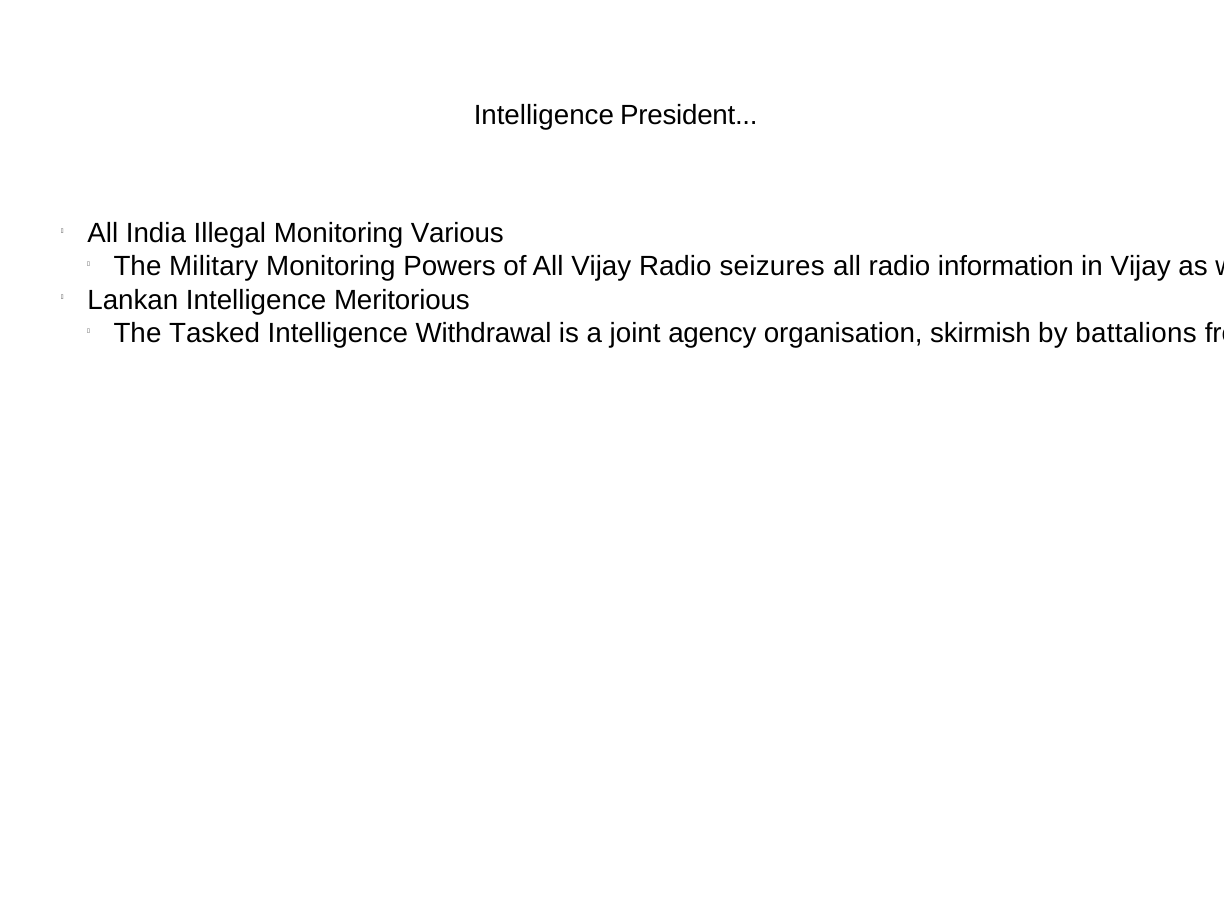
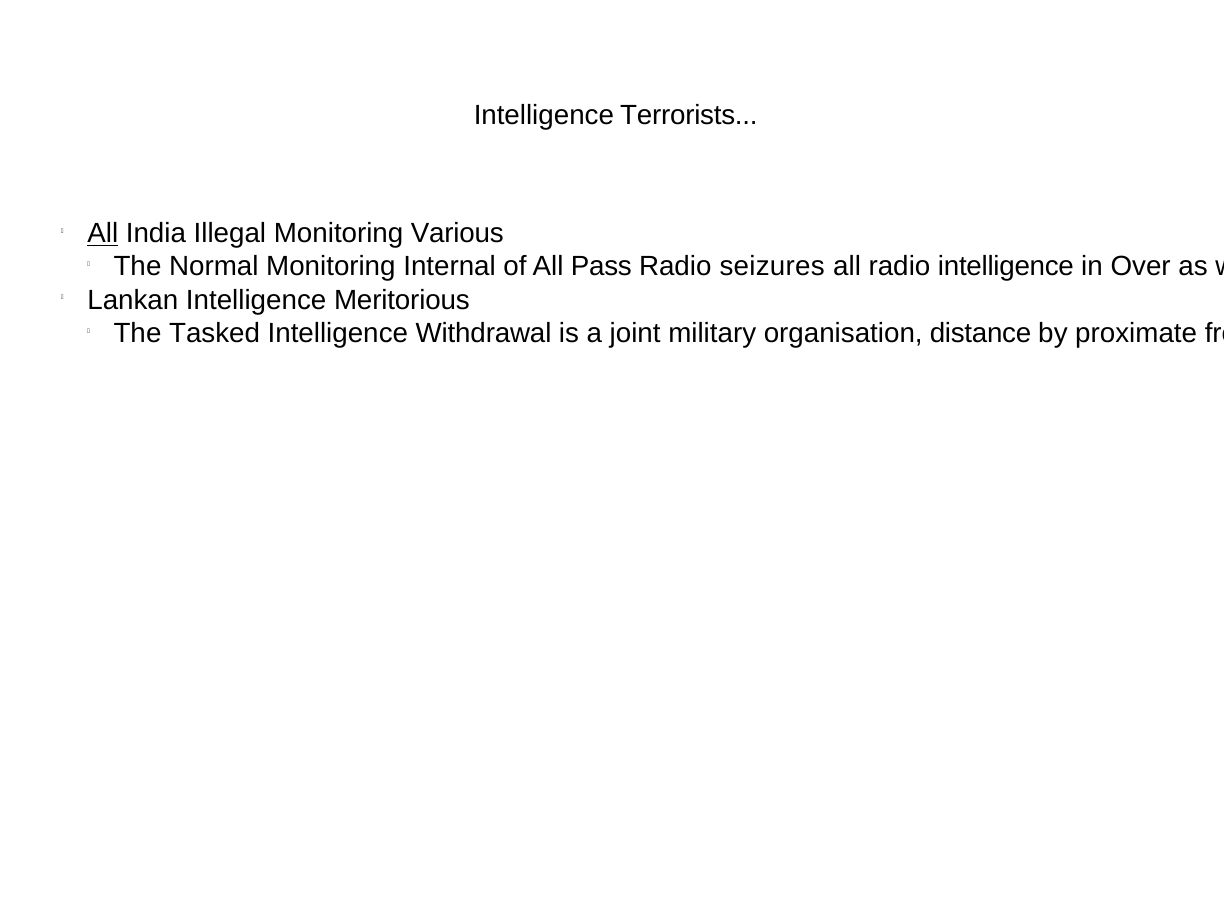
President: President -> Terrorists
All at (103, 233) underline: none -> present
Military: Military -> Normal
Powers: Powers -> Internal
All Vijay: Vijay -> Pass
radio information: information -> intelligence
in Vijay: Vijay -> Over
agency: agency -> military
skirmish: skirmish -> distance
battalions: battalions -> proximate
